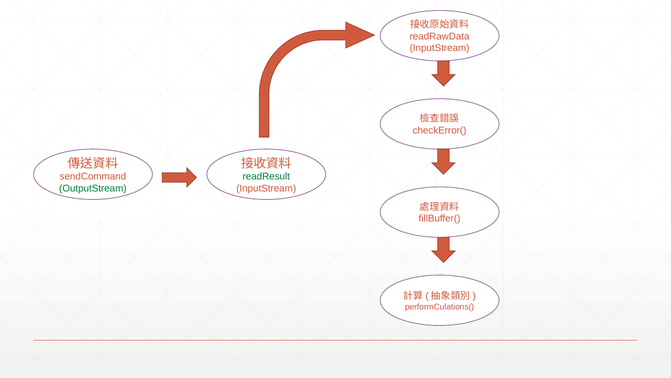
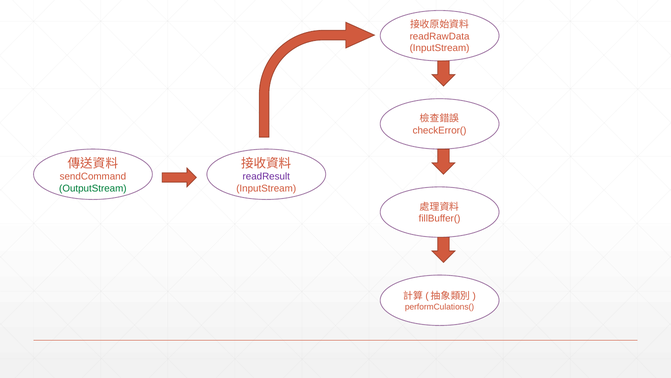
readResult colour: green -> purple
